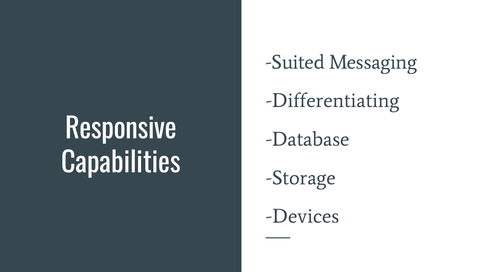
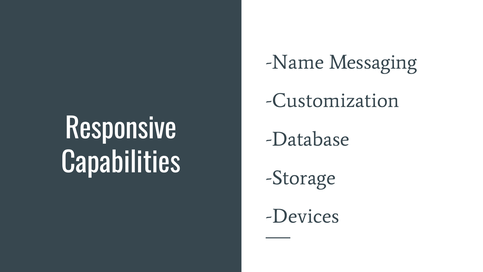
Suited: Suited -> Name
Differentiating: Differentiating -> Customization
